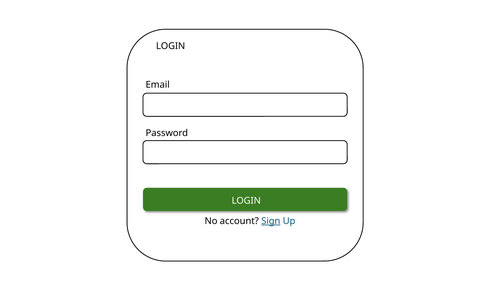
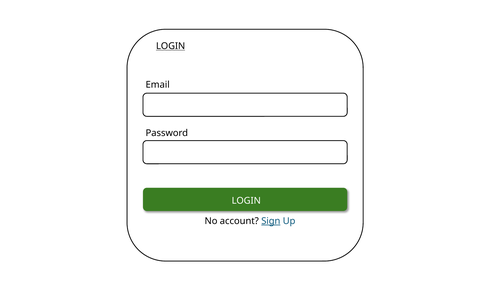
LOGIN at (171, 46) underline: none -> present
